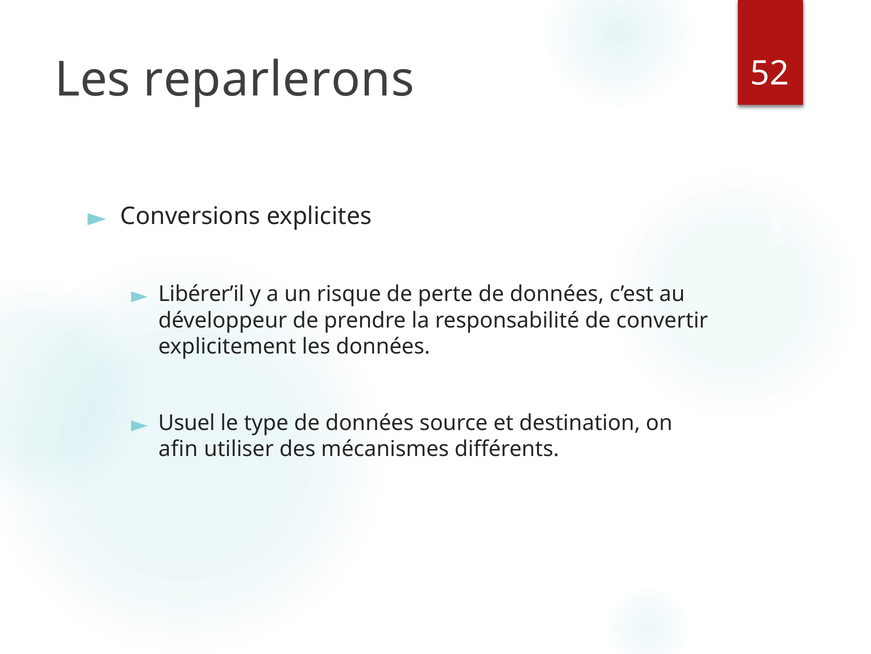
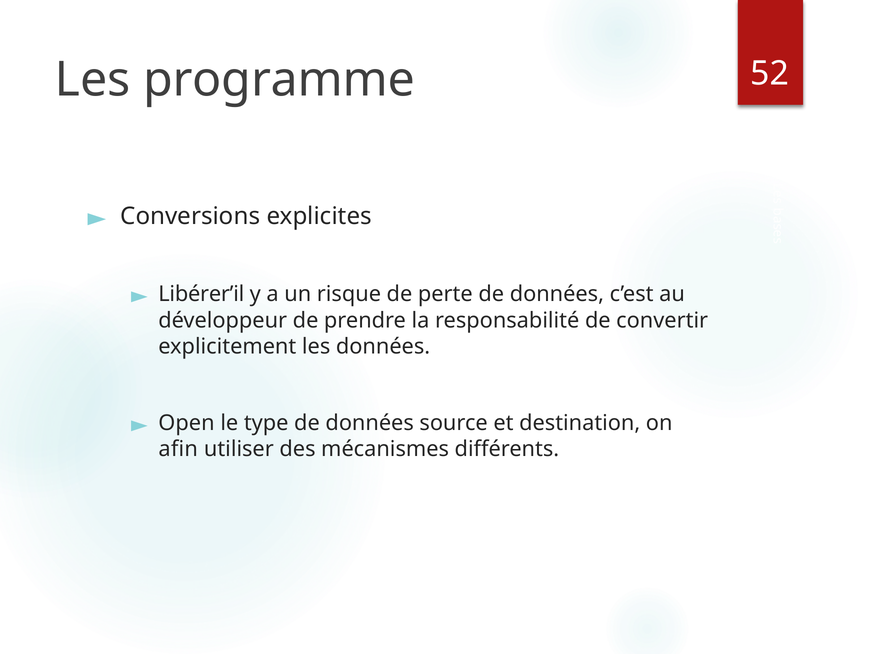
reparlerons: reparlerons -> programme
Usuel: Usuel -> Open
